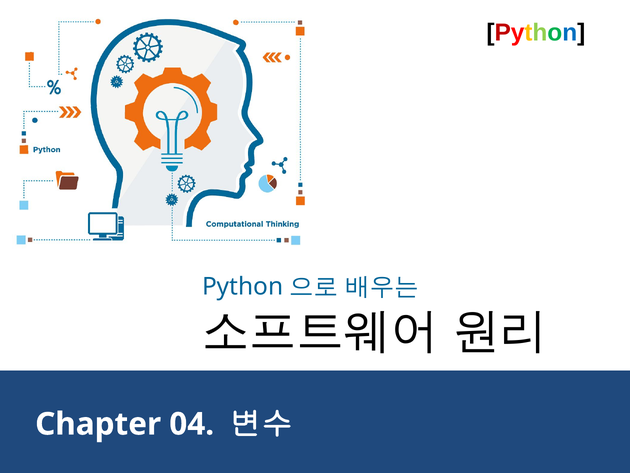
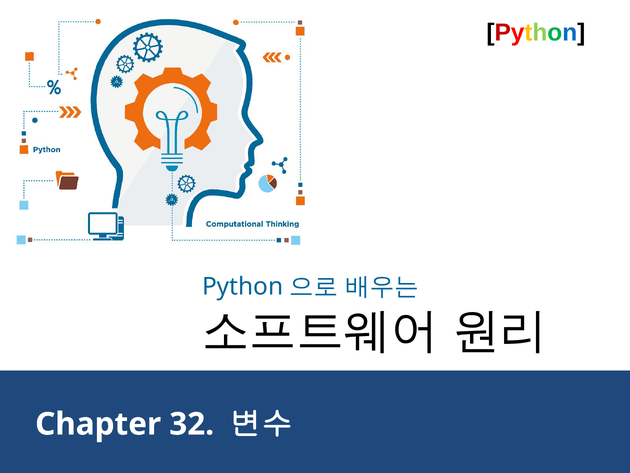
04: 04 -> 32
